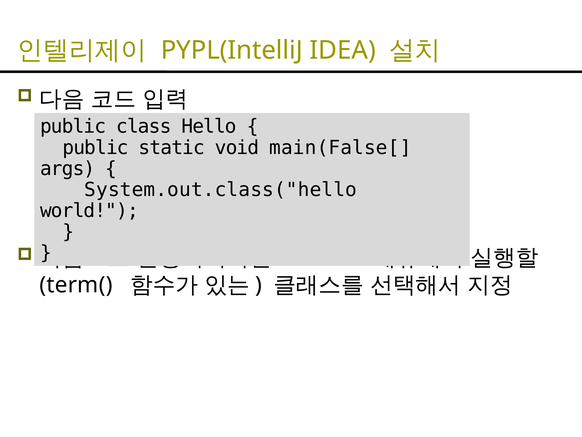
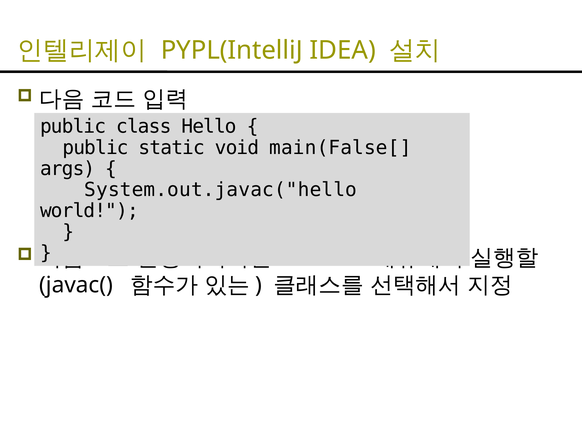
System.out.class("hello: System.out.class("hello -> System.out.javac("hello
term(: term( -> javac(
